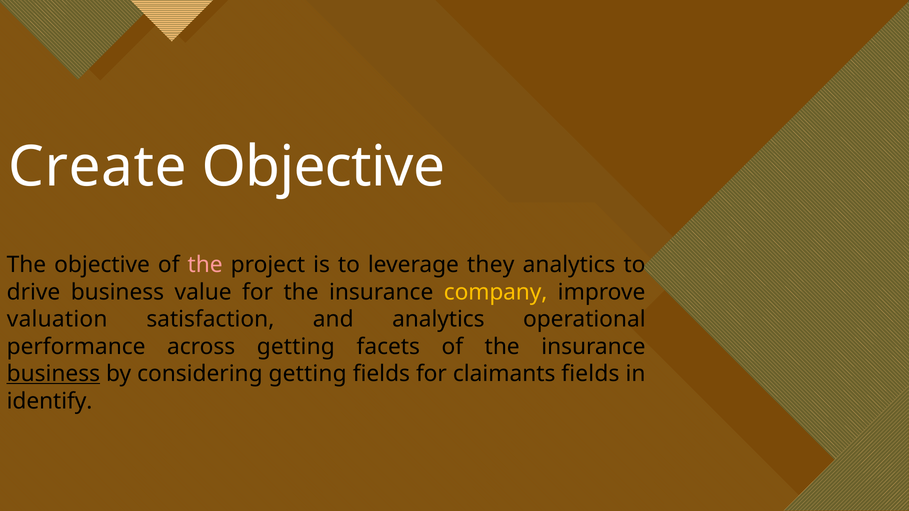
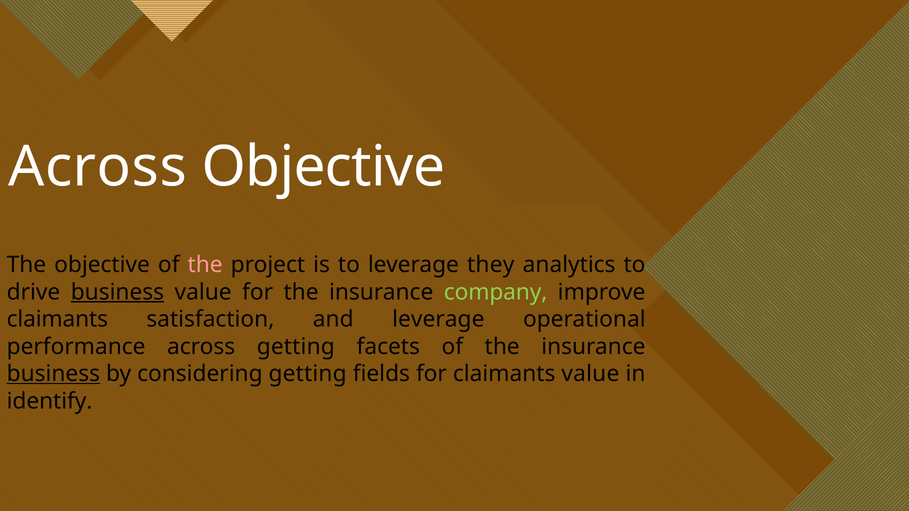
Create at (98, 167): Create -> Across
business at (117, 292) underline: none -> present
company colour: yellow -> light green
valuation at (57, 319): valuation -> claimants
and analytics: analytics -> leverage
claimants fields: fields -> value
